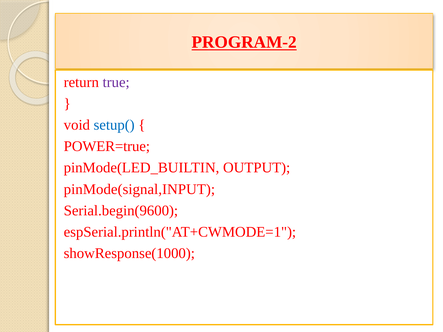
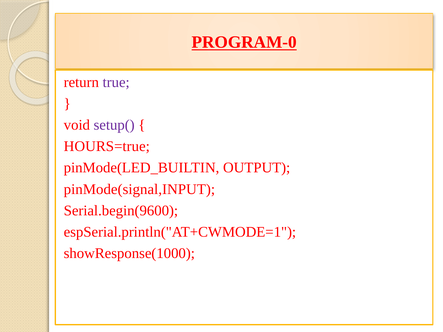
PROGRAM-2: PROGRAM-2 -> PROGRAM-0
setup( colour: blue -> purple
POWER=true: POWER=true -> HOURS=true
